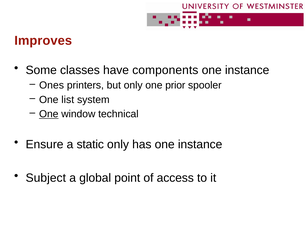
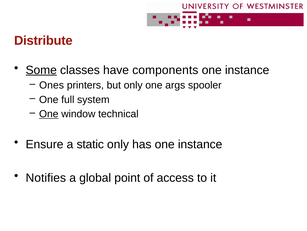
Improves: Improves -> Distribute
Some underline: none -> present
prior: prior -> args
list: list -> full
Subject: Subject -> Notifies
